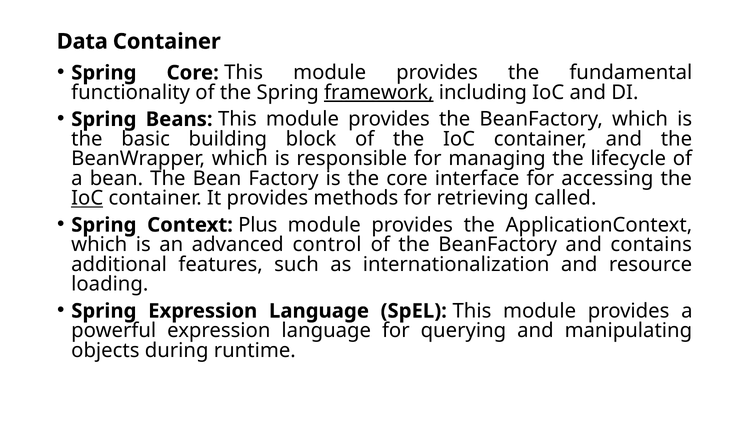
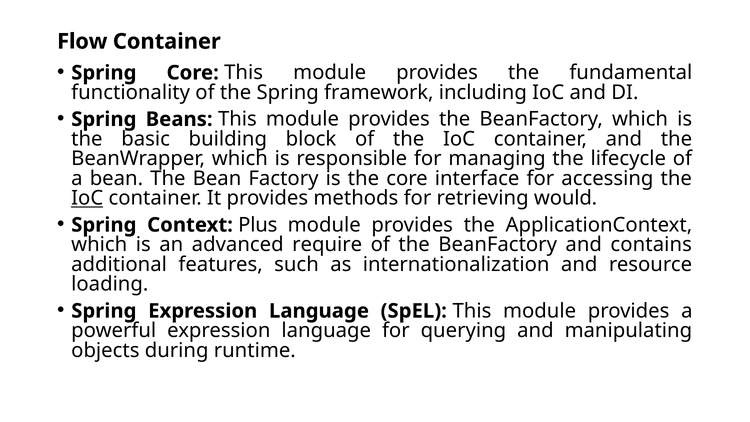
Data: Data -> Flow
framework underline: present -> none
called: called -> would
control: control -> require
